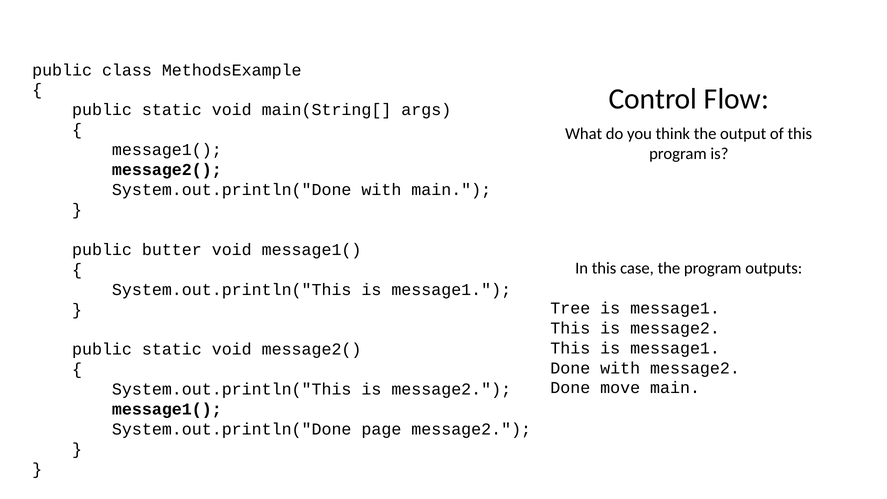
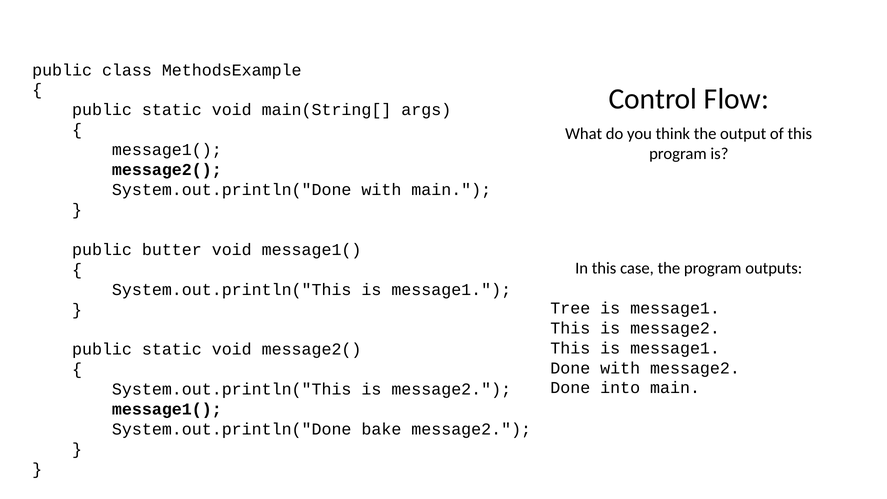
move: move -> into
page: page -> bake
